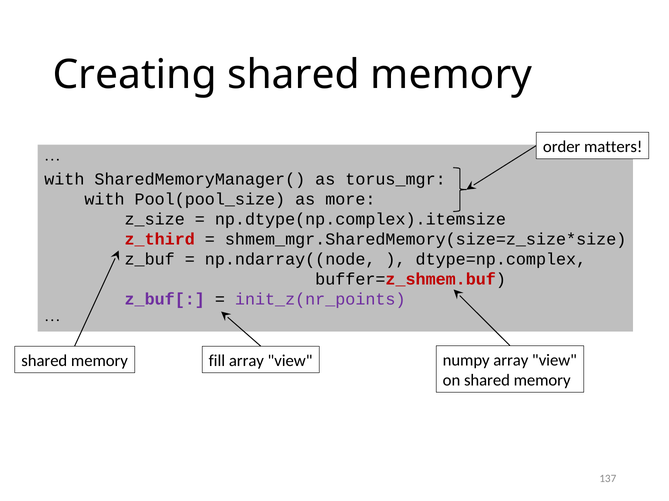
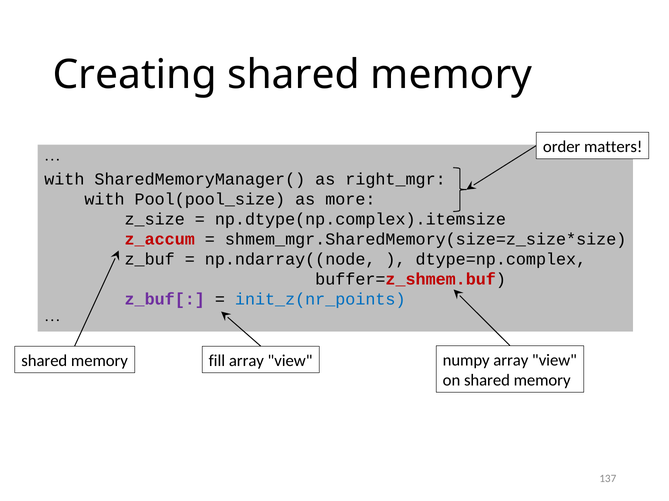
torus_mgr: torus_mgr -> right_mgr
z_third: z_third -> z_accum
init_z(nr_points colour: purple -> blue
